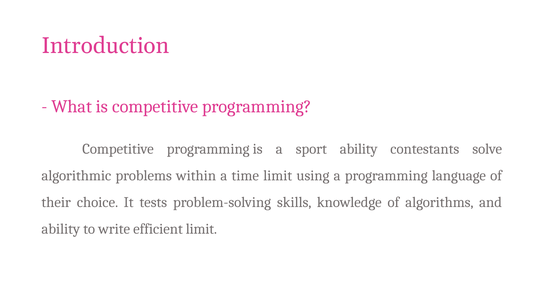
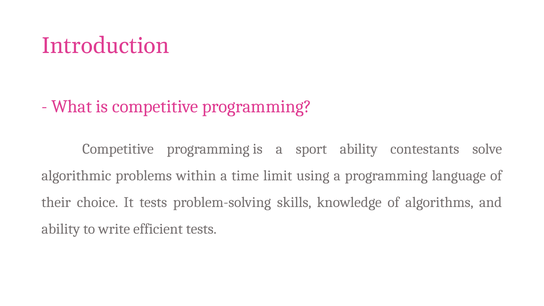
efficient limit: limit -> tests
